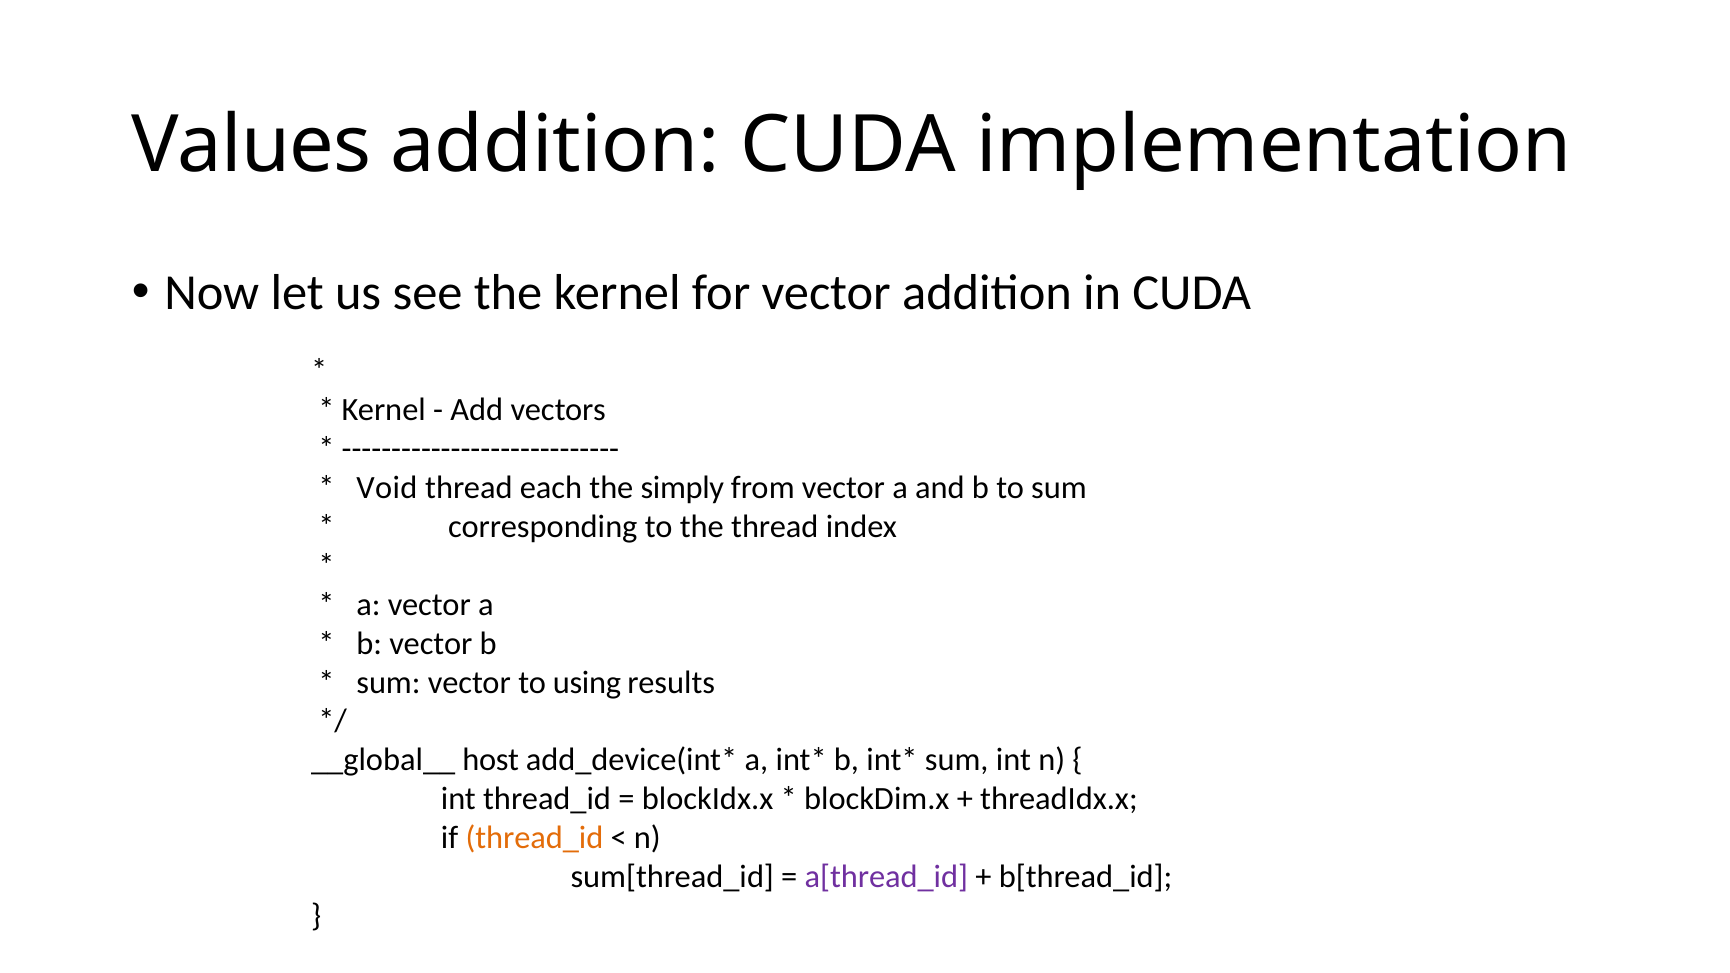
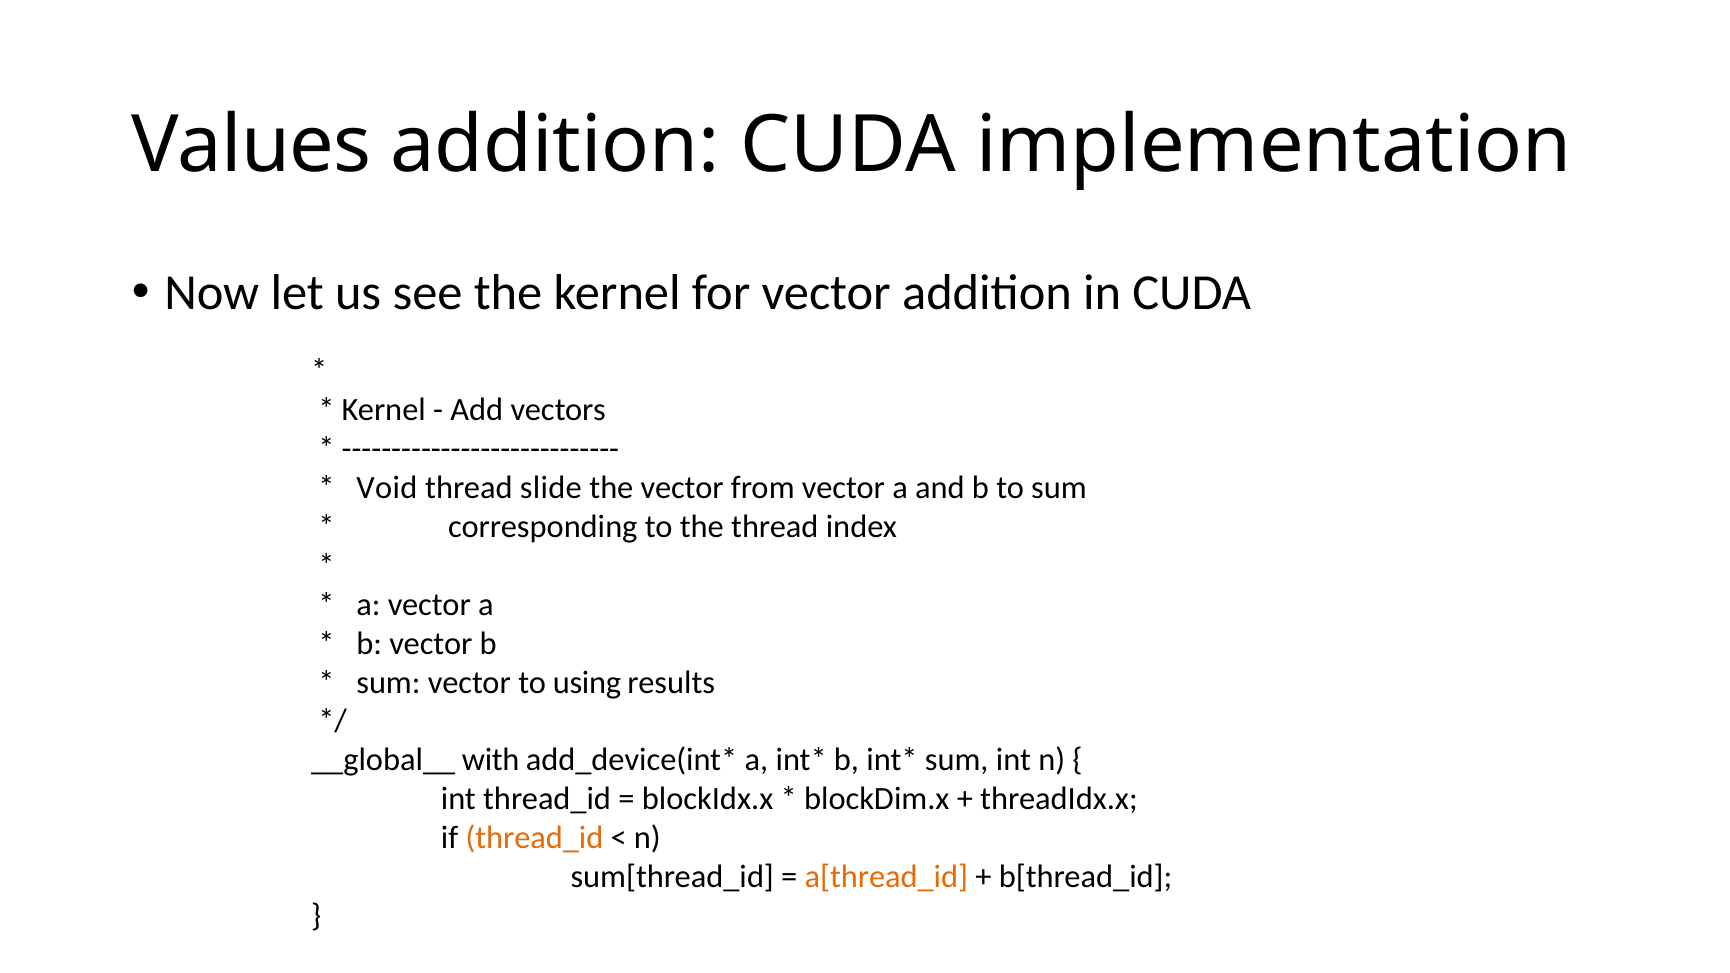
each: each -> slide
the simply: simply -> vector
host: host -> with
a[thread_id colour: purple -> orange
